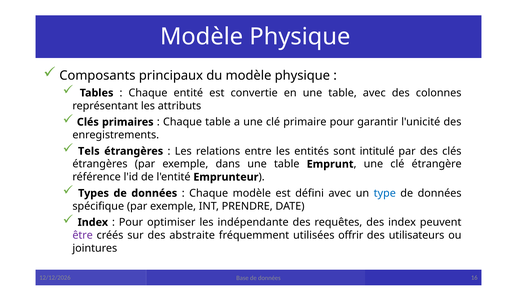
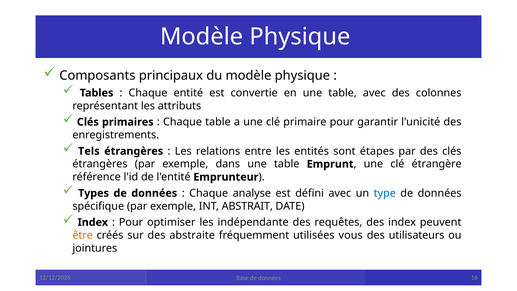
intitulé: intitulé -> étapes
Chaque modèle: modèle -> analyse
PRENDRE: PRENDRE -> ABSTRAIT
être colour: purple -> orange
offrir: offrir -> vous
